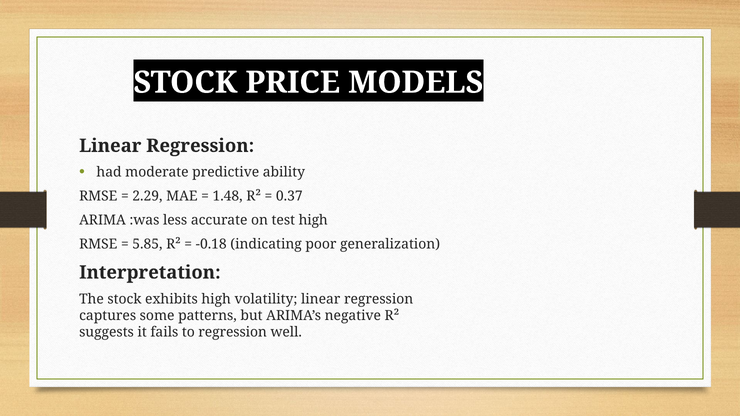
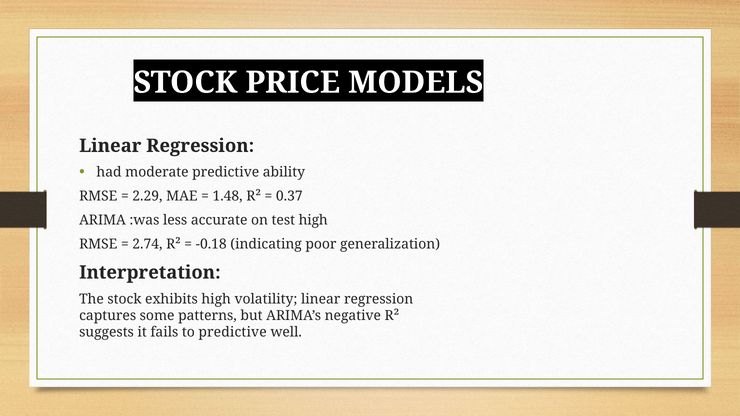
5.85: 5.85 -> 2.74
to regression: regression -> predictive
